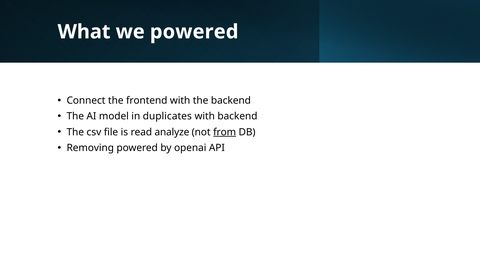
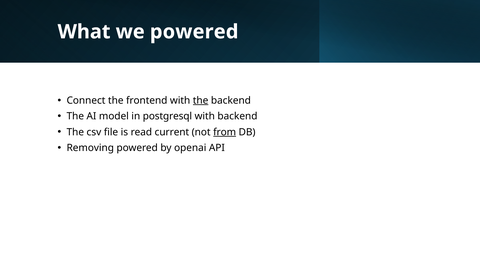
the at (201, 100) underline: none -> present
duplicates: duplicates -> postgresql
analyze: analyze -> current
